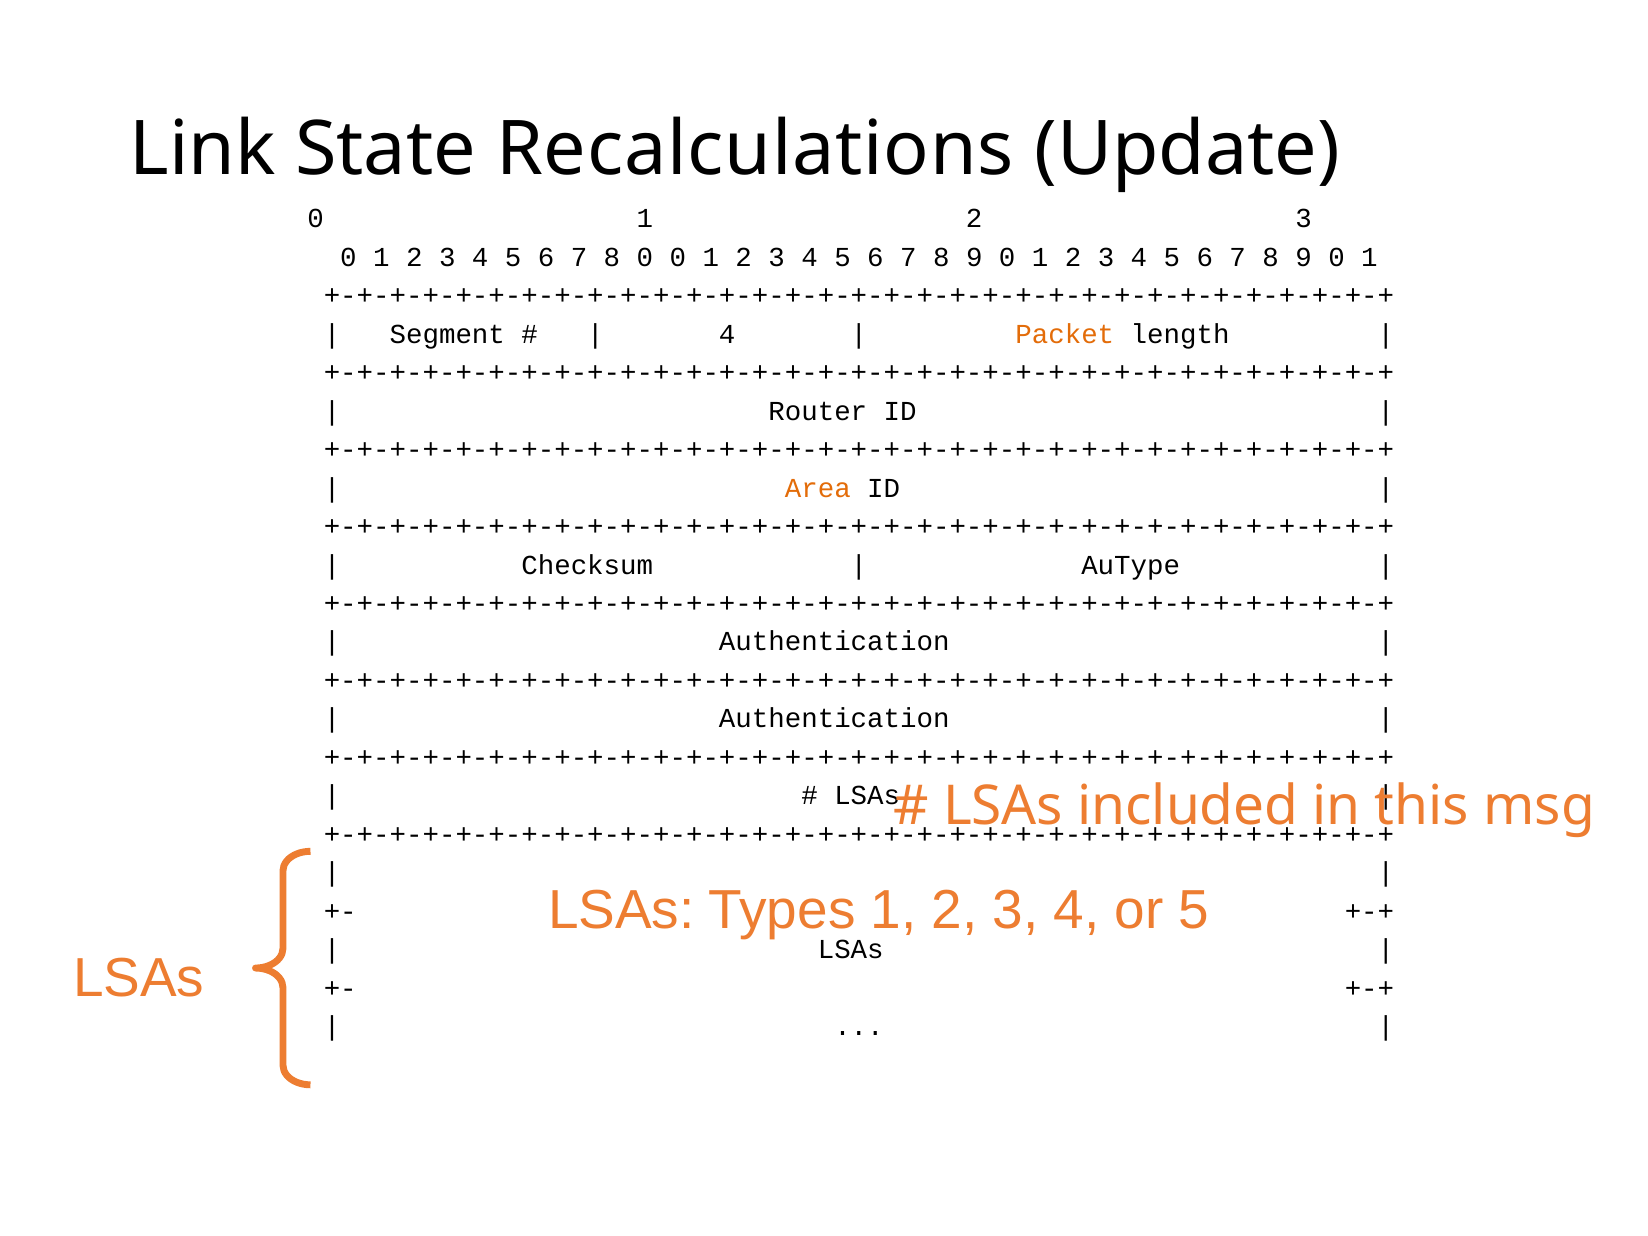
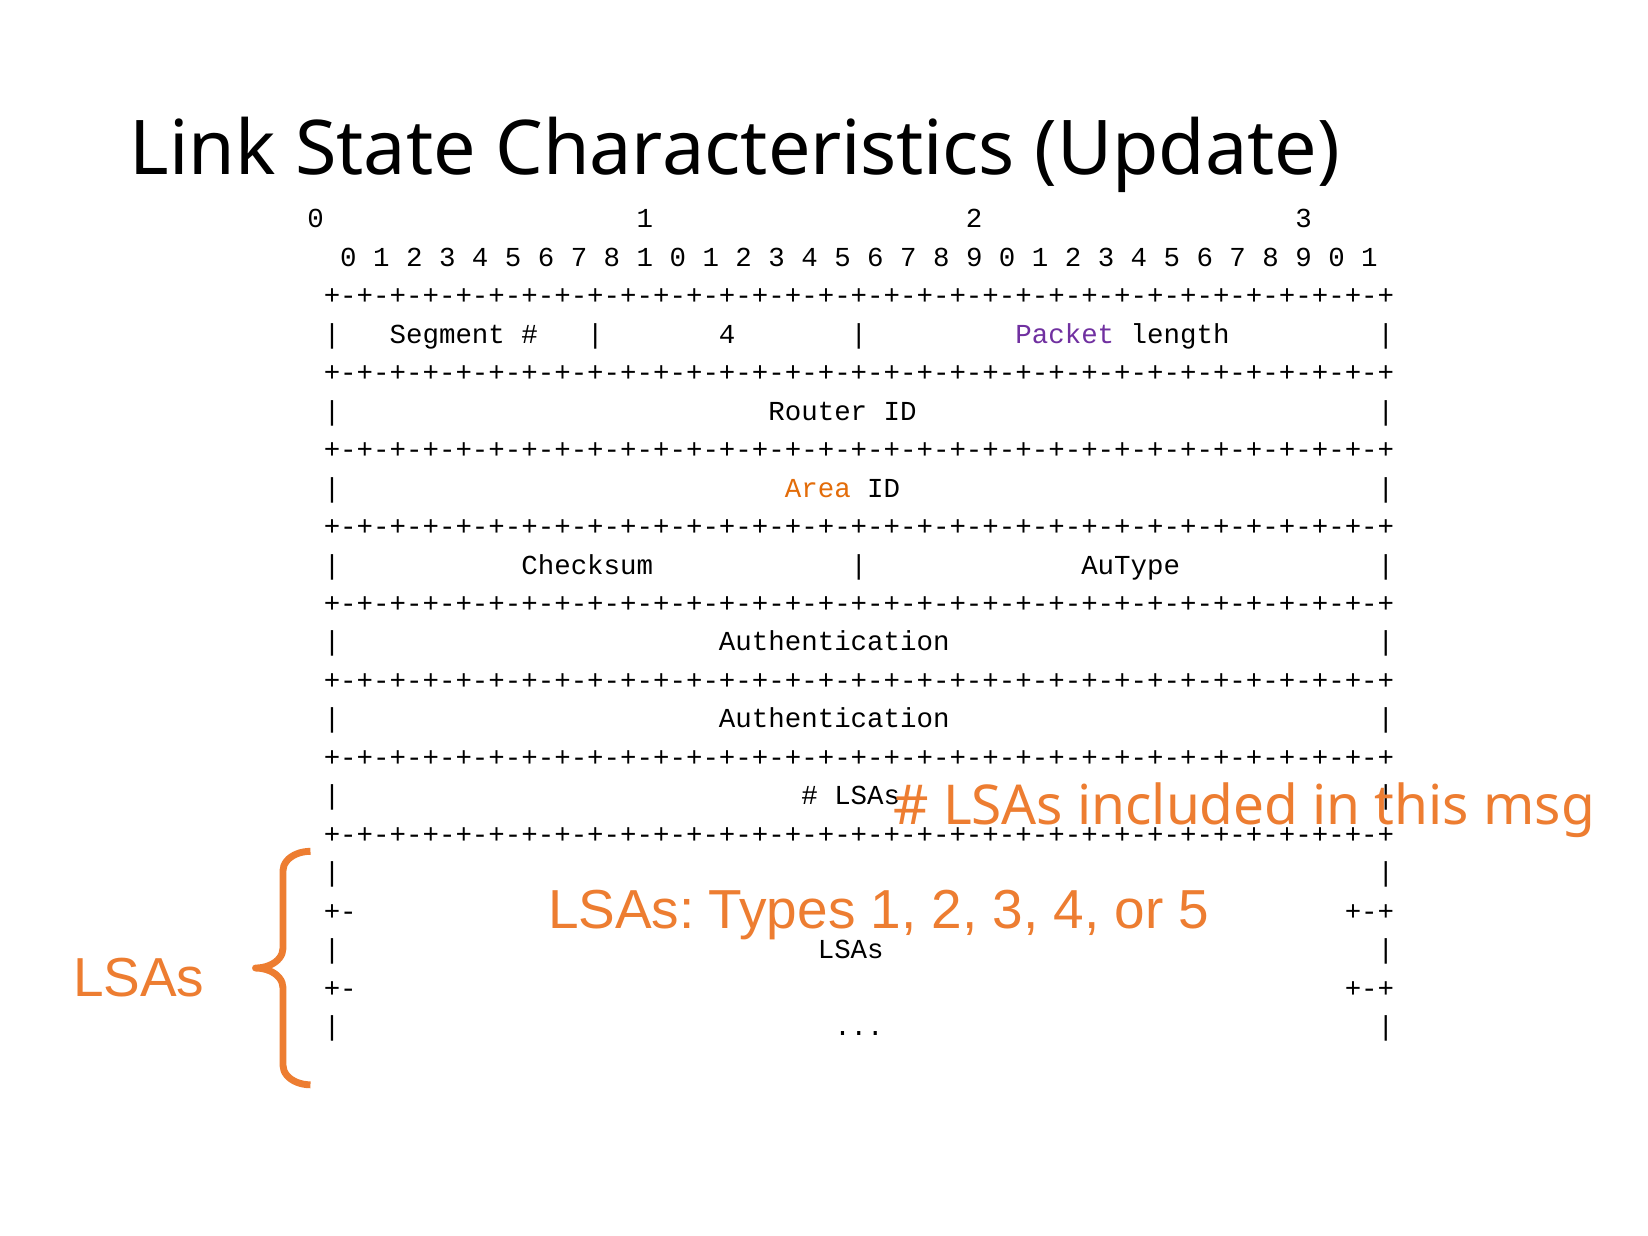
Recalculations: Recalculations -> Characteristics
8 0: 0 -> 1
Packet colour: orange -> purple
